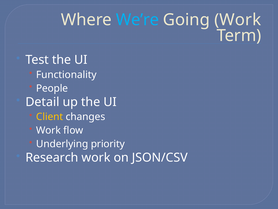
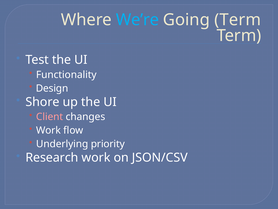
Going Work: Work -> Term
People: People -> Design
Detail: Detail -> Shore
Client colour: yellow -> pink
